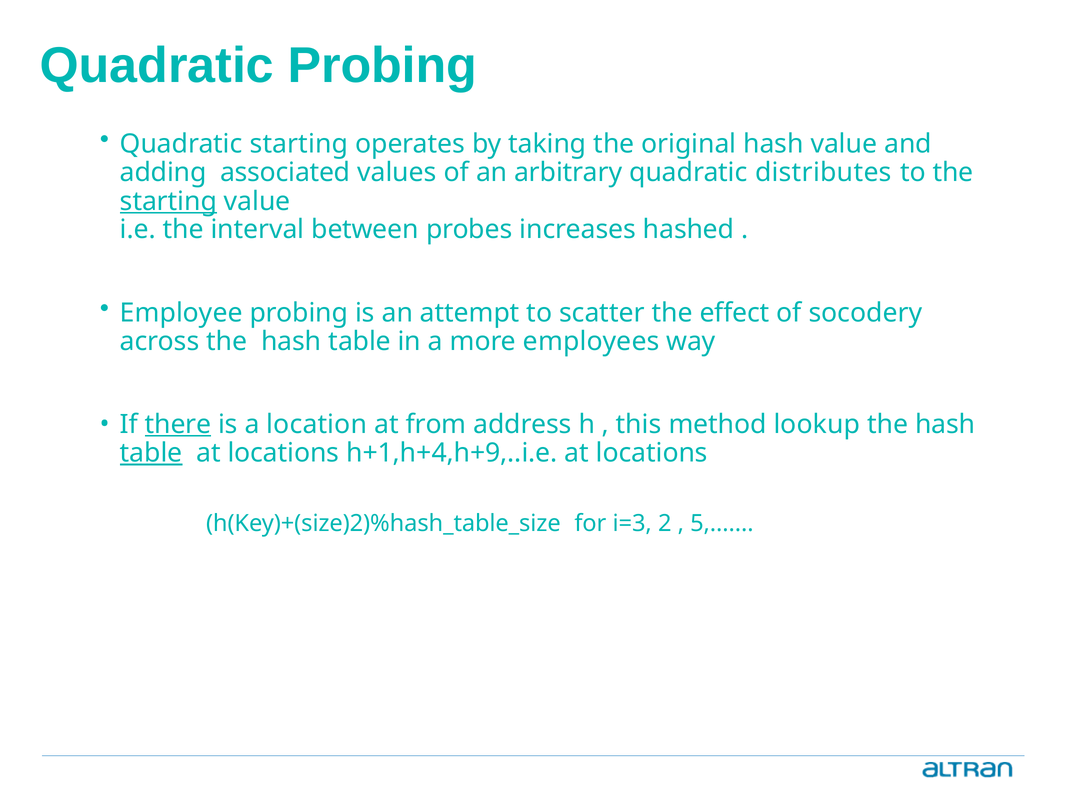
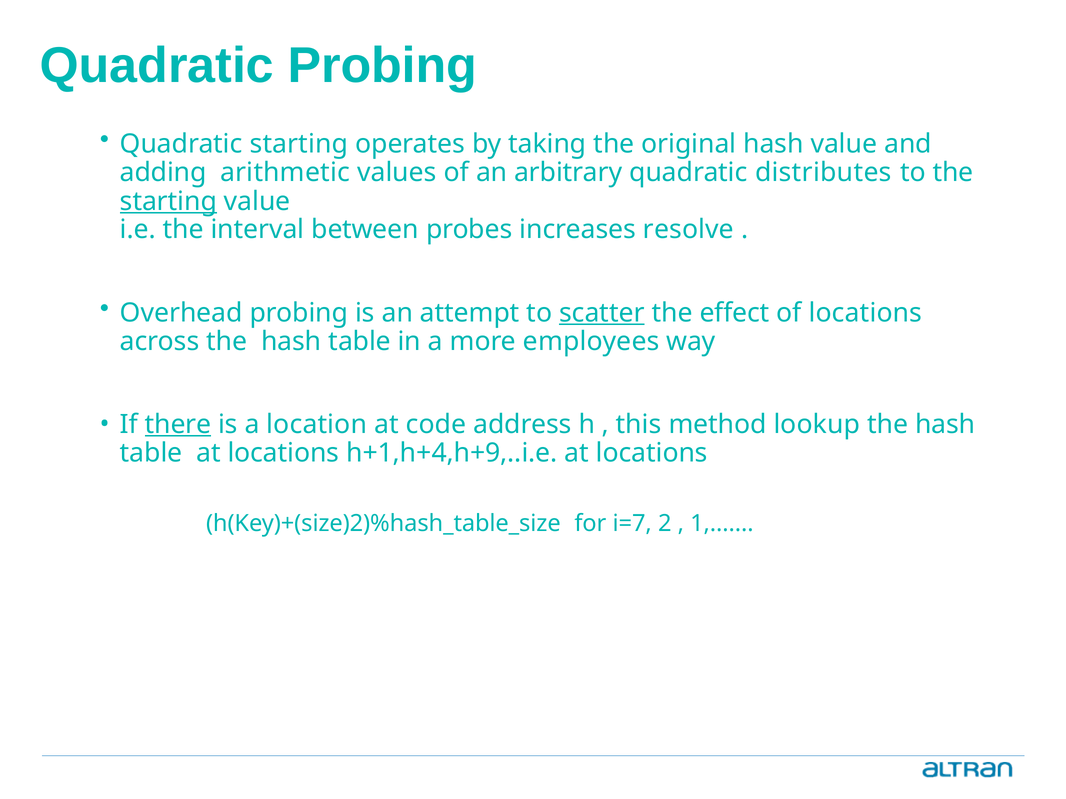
associated: associated -> arithmetic
hashed: hashed -> resolve
Employee: Employee -> Overhead
scatter underline: none -> present
of socodery: socodery -> locations
from: from -> code
table at (151, 453) underline: present -> none
i=3: i=3 -> i=7
5: 5 -> 1
